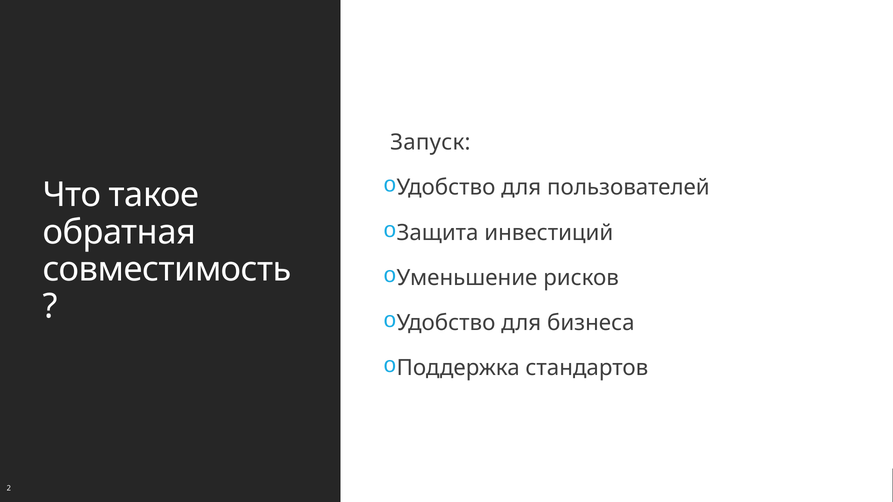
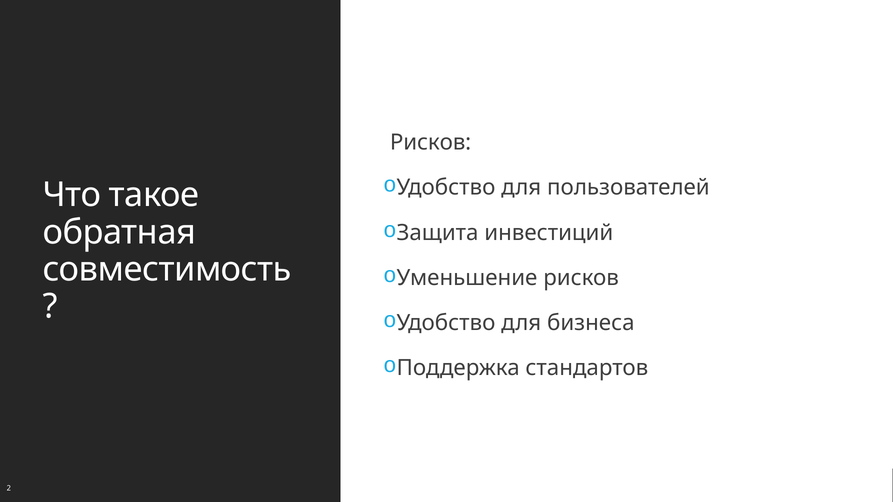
Запуск at (430, 142): Запуск -> Рисков
